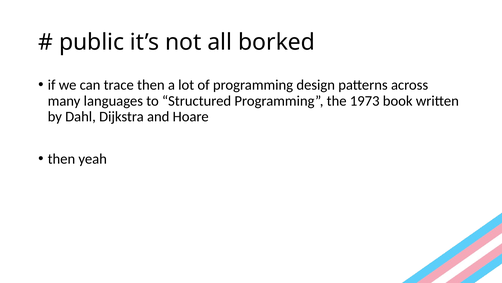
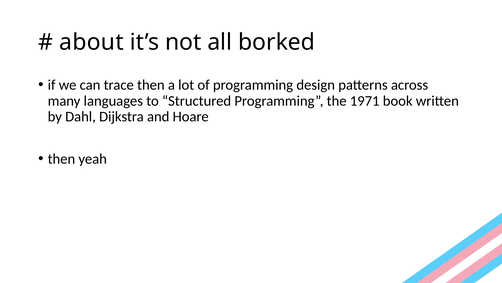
public: public -> about
1973: 1973 -> 1971
